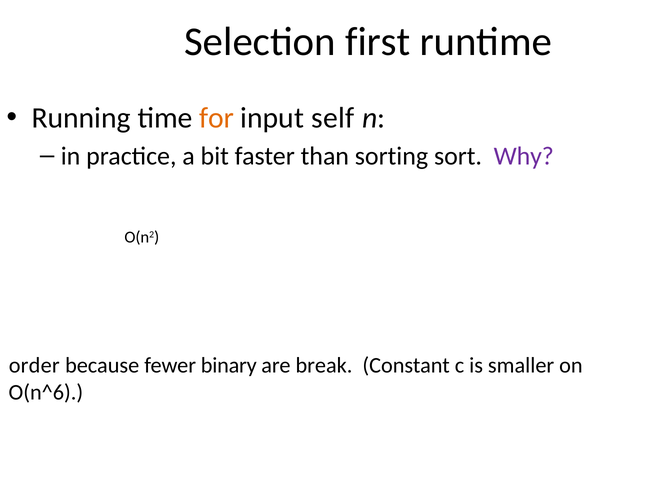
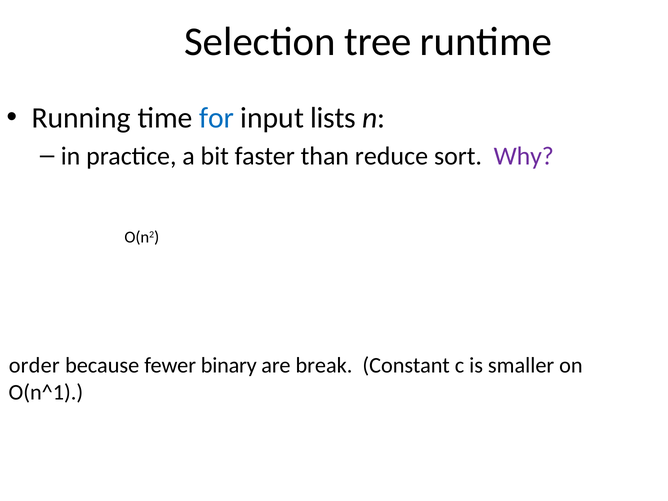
first: first -> tree
for colour: orange -> blue
self: self -> lists
sorting: sorting -> reduce
O(n^6: O(n^6 -> O(n^1
